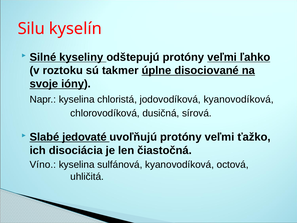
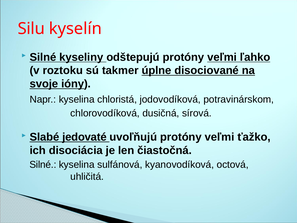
jodovodíková kyanovodíková: kyanovodíková -> potravinárskom
Víno at (43, 165): Víno -> Silné
